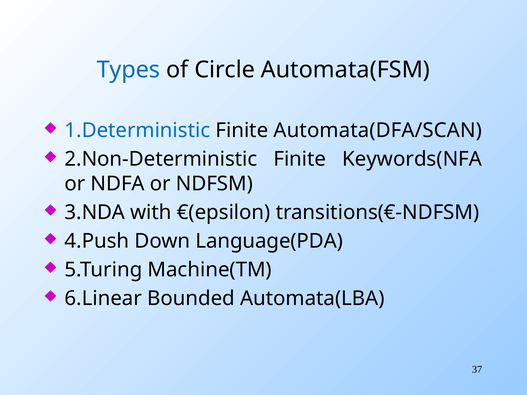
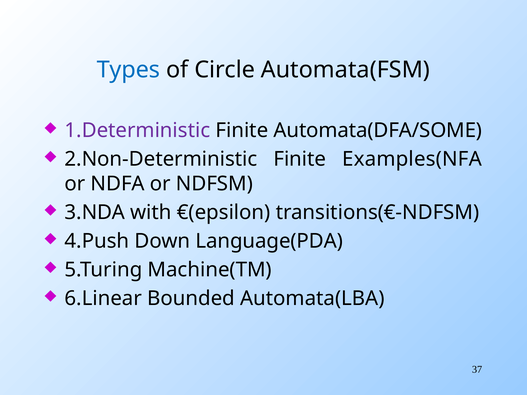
1.Deterministic colour: blue -> purple
Automata(DFA/SCAN: Automata(DFA/SCAN -> Automata(DFA/SOME
Keywords(NFA: Keywords(NFA -> Examples(NFA
